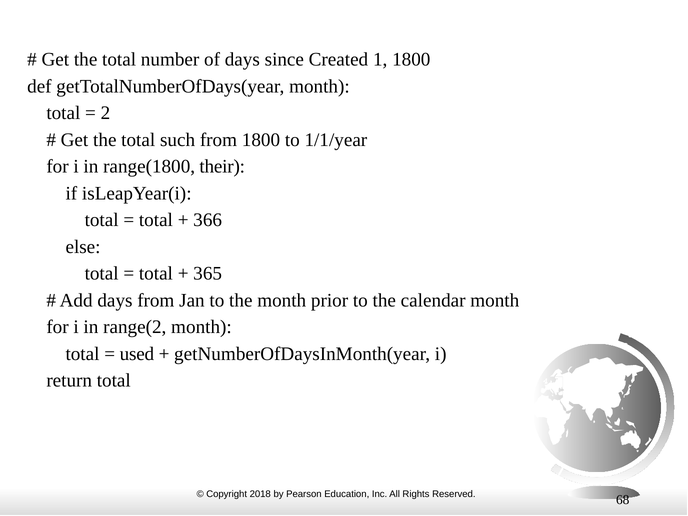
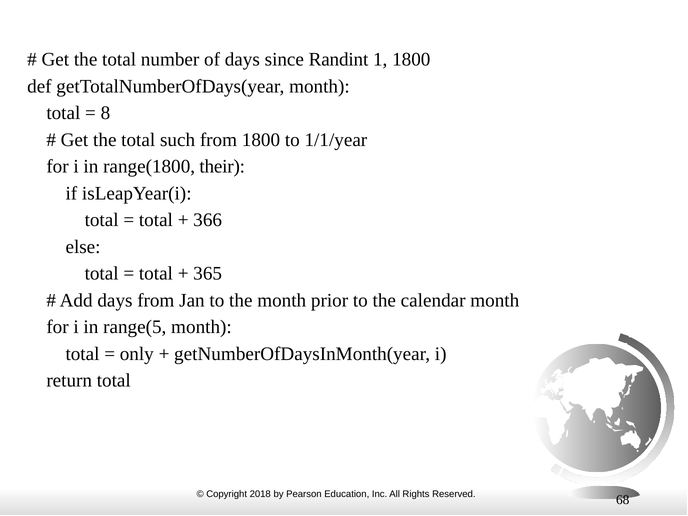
Created: Created -> Randint
2: 2 -> 8
range(2: range(2 -> range(5
used: used -> only
